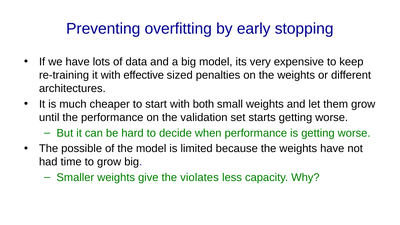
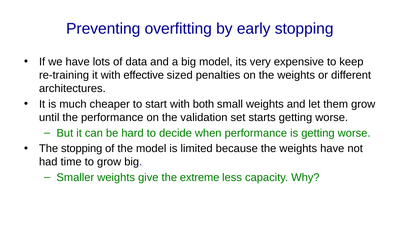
The possible: possible -> stopping
violates: violates -> extreme
